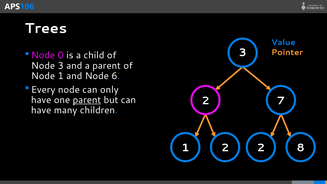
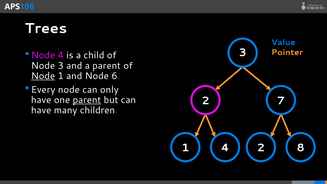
Node 0: 0 -> 4
Node at (43, 76) underline: none -> present
1 2: 2 -> 4
